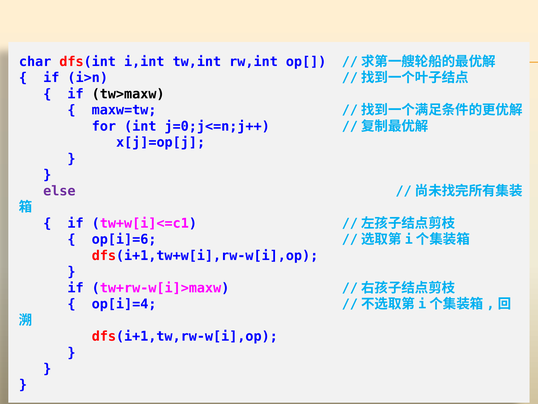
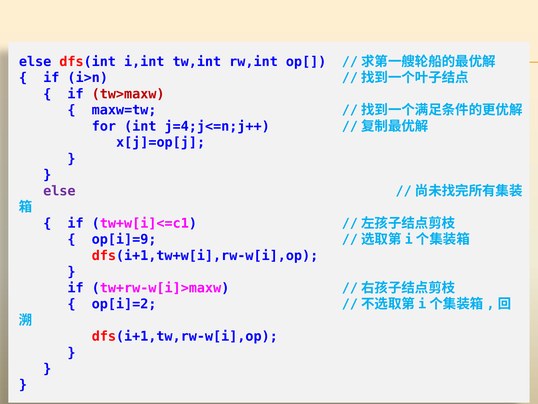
char at (35, 62): char -> else
tw>maxw colour: black -> red
j=0;j<=n;j++: j=0;j<=n;j++ -> j=4;j<=n;j++
op[i]=6: op[i]=6 -> op[i]=9
op[i]=4: op[i]=4 -> op[i]=2
